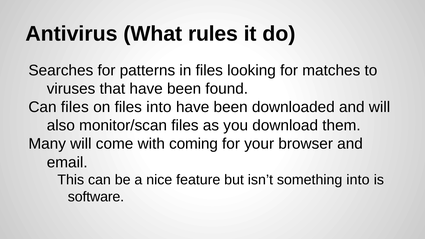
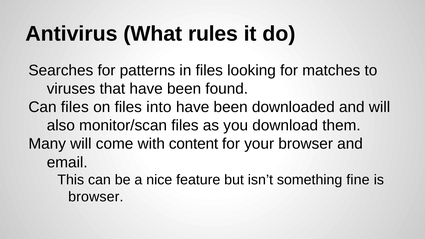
coming: coming -> content
something into: into -> fine
software at (96, 197): software -> browser
